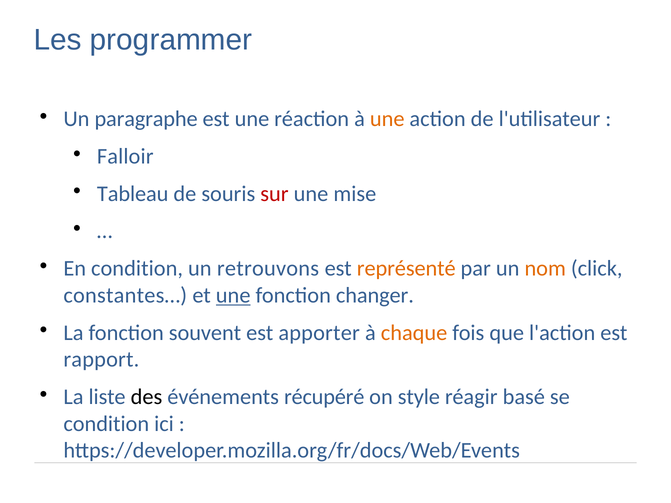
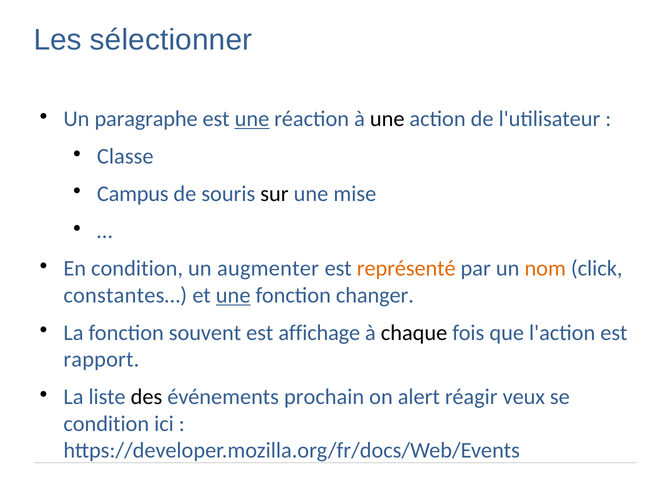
programmer: programmer -> sélectionner
une at (252, 119) underline: none -> present
une at (387, 119) colour: orange -> black
Falloir: Falloir -> Classe
Tableau: Tableau -> Campus
sur colour: red -> black
retrouvons: retrouvons -> augmenter
apporter: apporter -> affichage
chaque colour: orange -> black
récupéré: récupéré -> prochain
style: style -> alert
basé: basé -> veux
